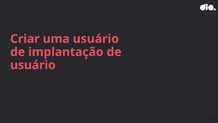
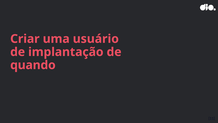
usuário at (33, 65): usuário -> quando
